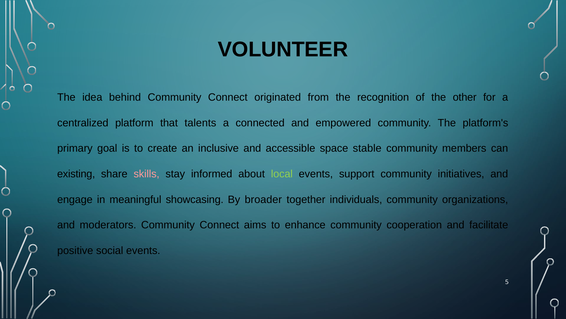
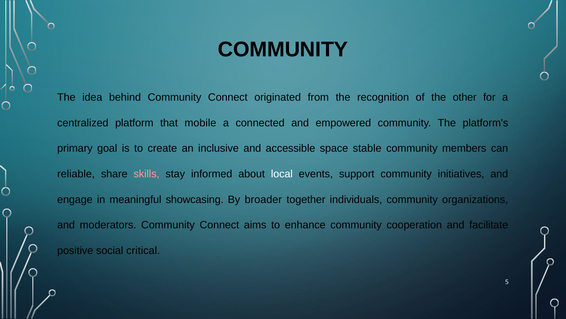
VOLUNTEER at (283, 49): VOLUNTEER -> COMMUNITY
talents: talents -> mobile
existing: existing -> reliable
local colour: light green -> white
social events: events -> critical
